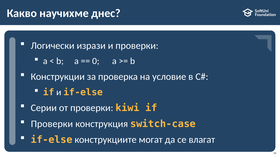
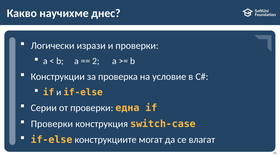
0: 0 -> 2
kiwi: kiwi -> една
